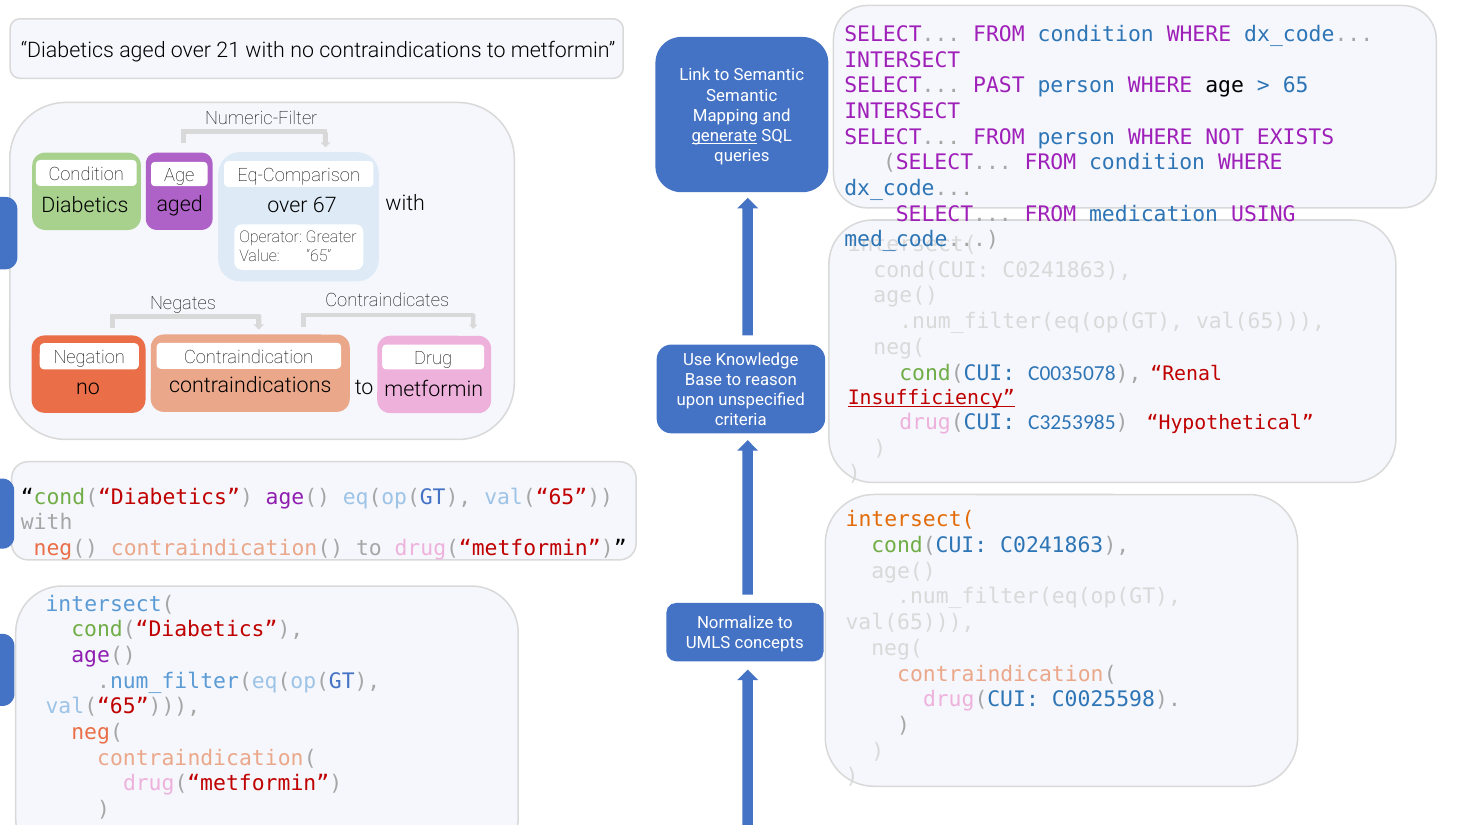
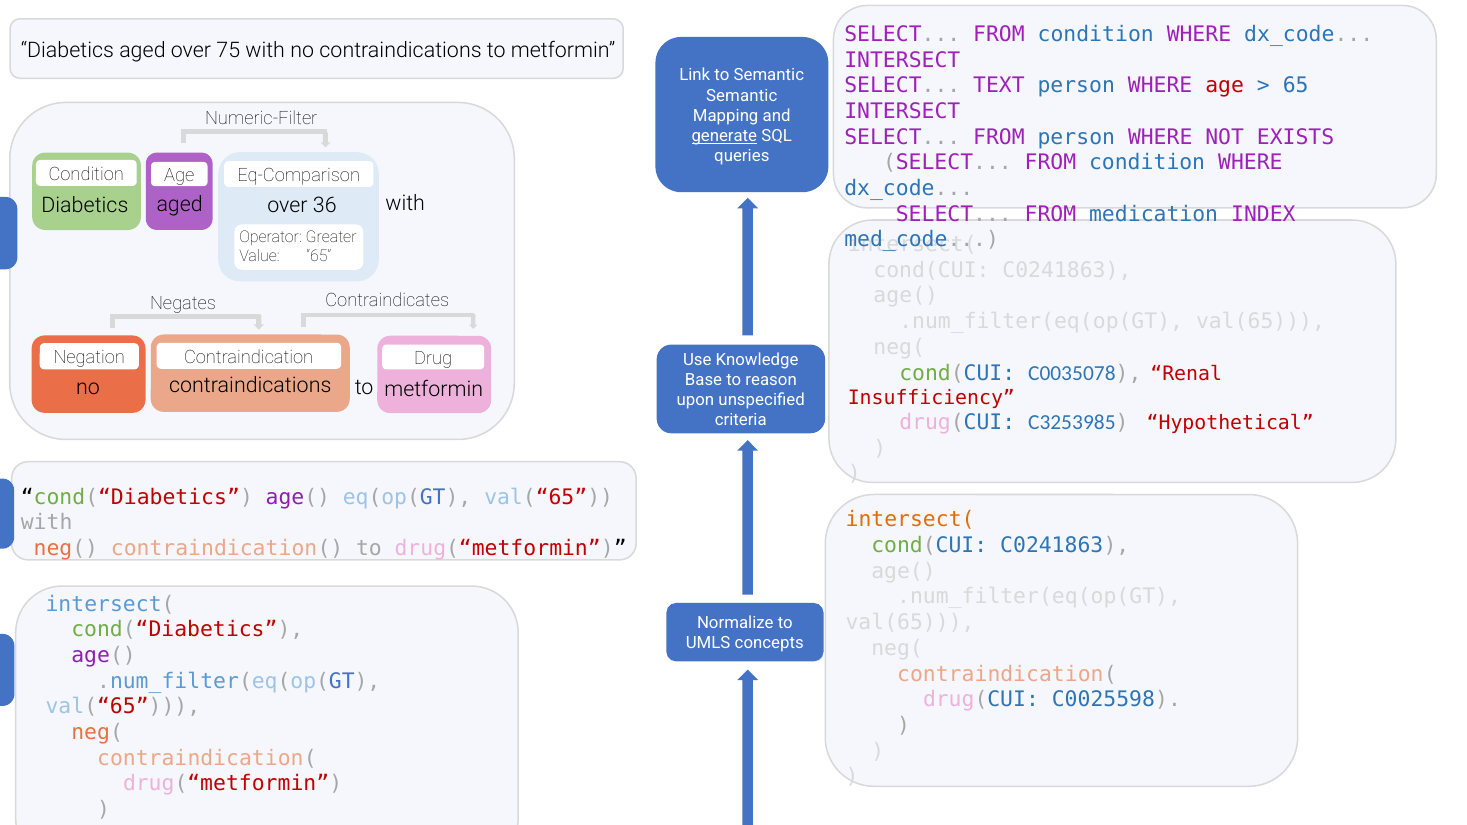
21: 21 -> 75
PAST: PAST -> TEXT
age at (1225, 86) colour: black -> red
67: 67 -> 36
USING: USING -> INDEX
Insufficiency underline: present -> none
